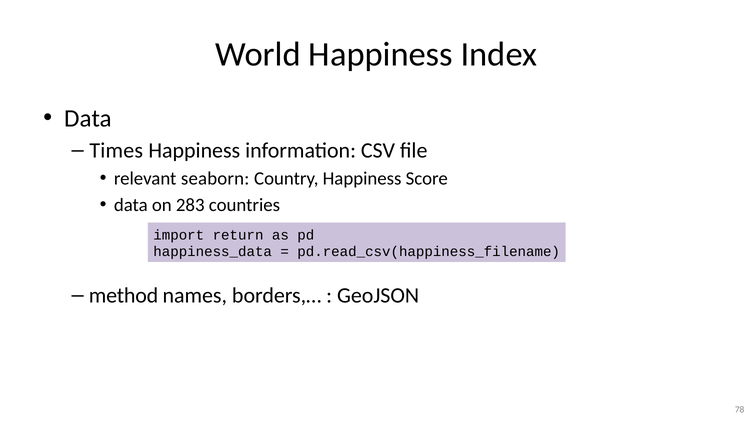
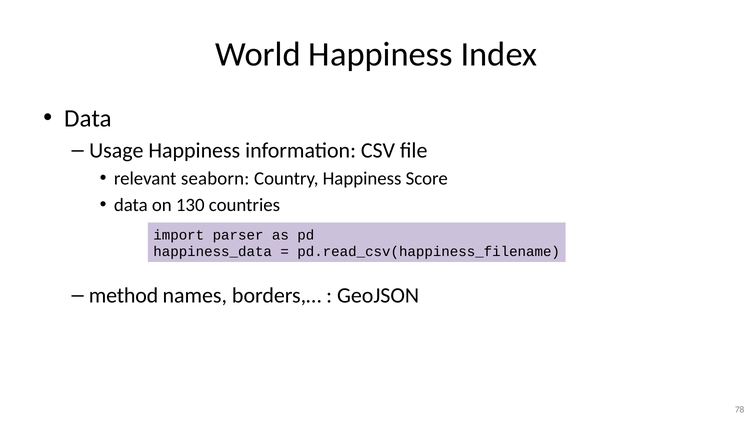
Times: Times -> Usage
283: 283 -> 130
return: return -> parser
